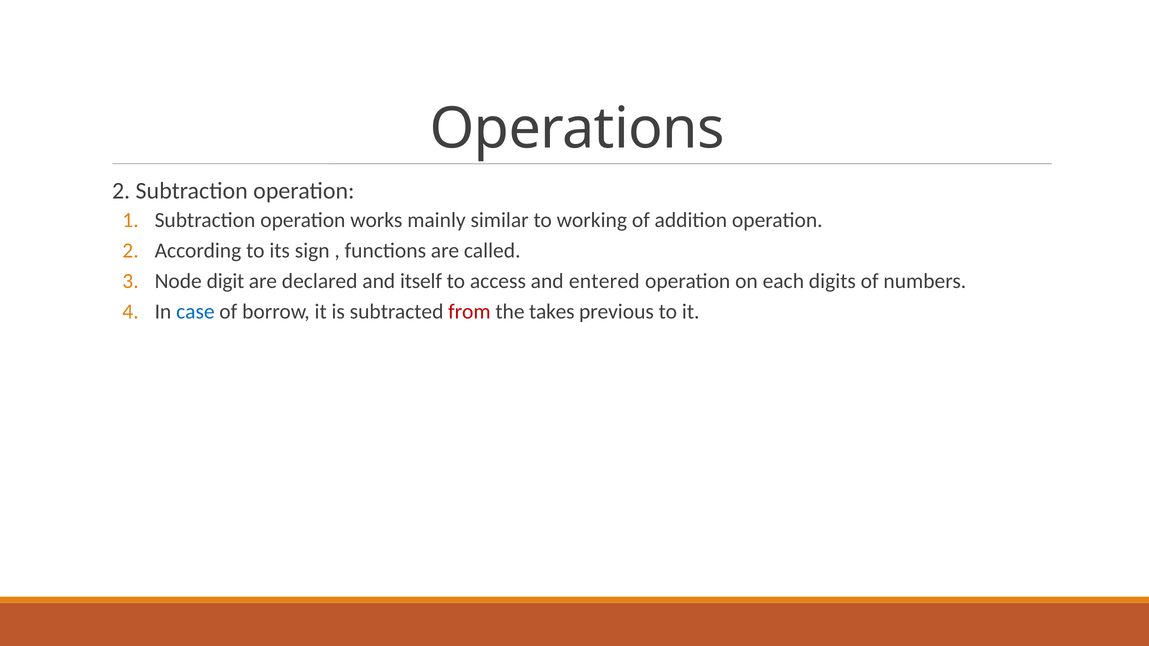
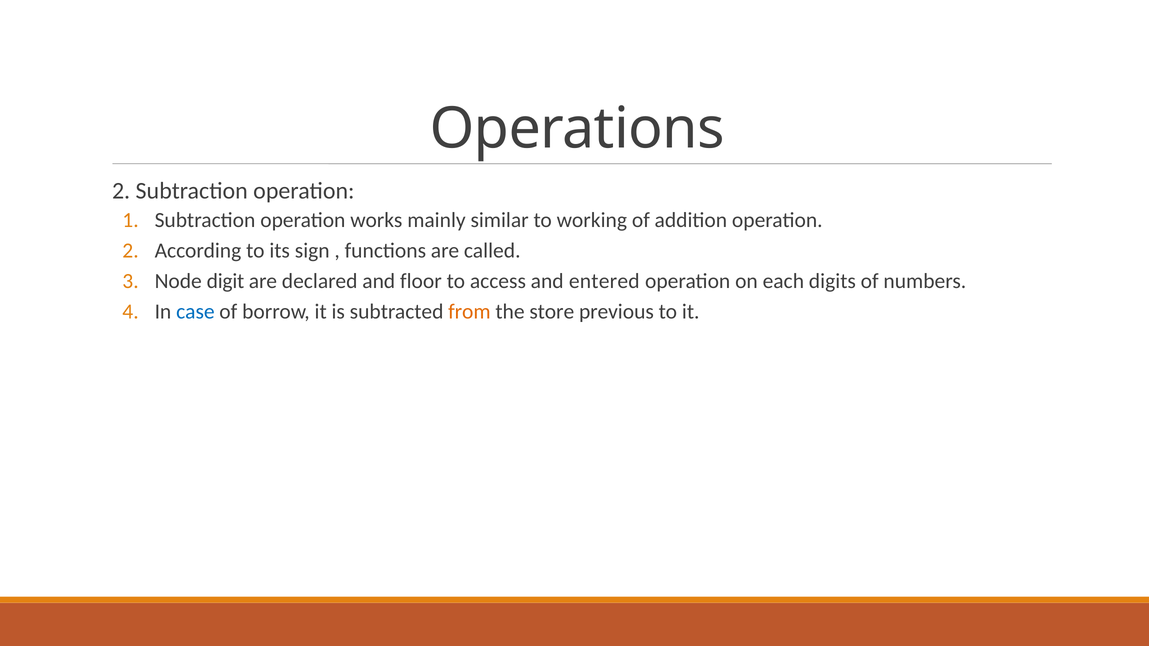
itself: itself -> floor
from colour: red -> orange
takes: takes -> store
